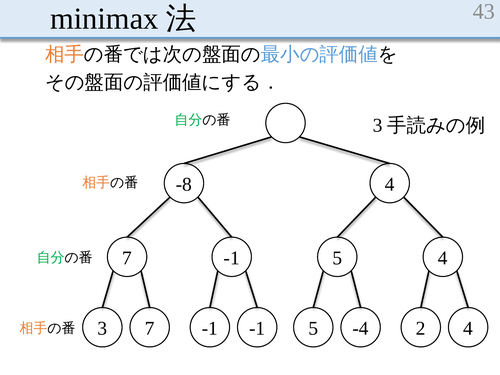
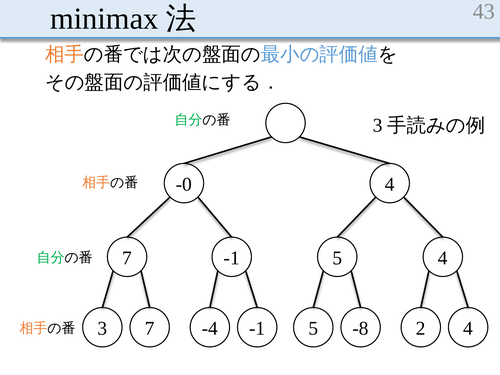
-8: -8 -> -0
-1 at (210, 329): -1 -> -4
-4: -4 -> -8
